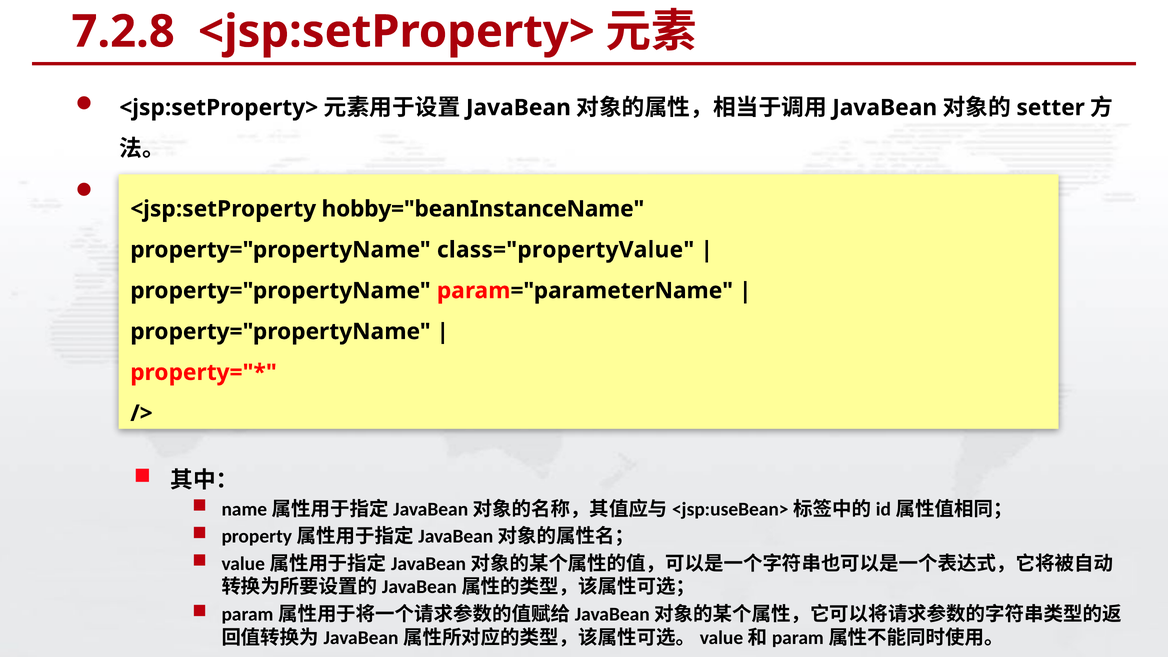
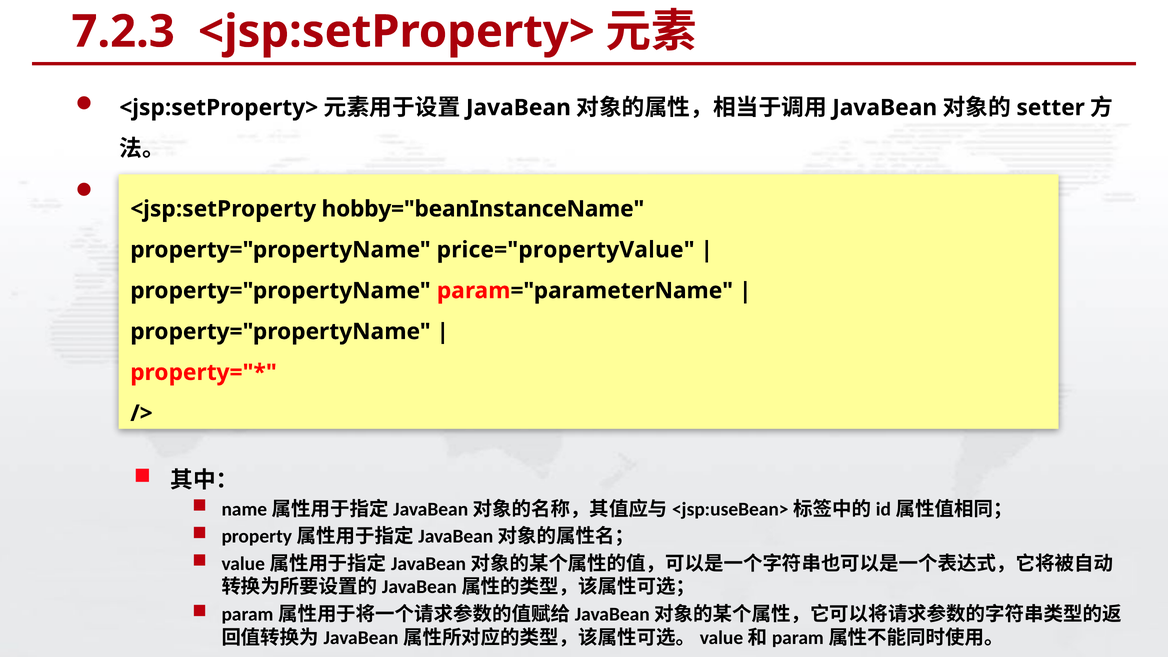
7.2.8: 7.2.8 -> 7.2.3
class="propertyValue: class="propertyValue -> price="propertyValue
